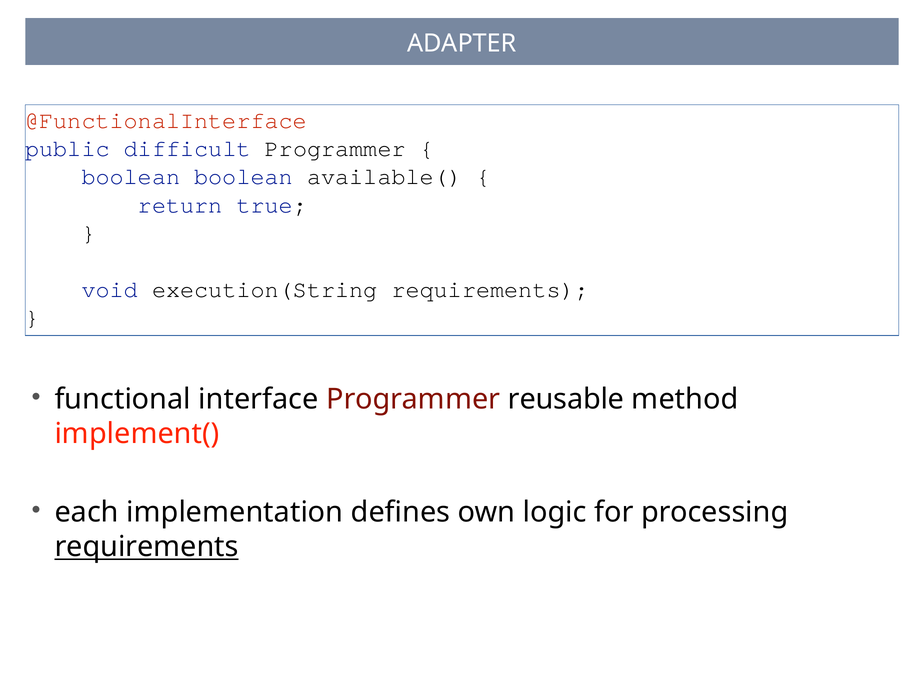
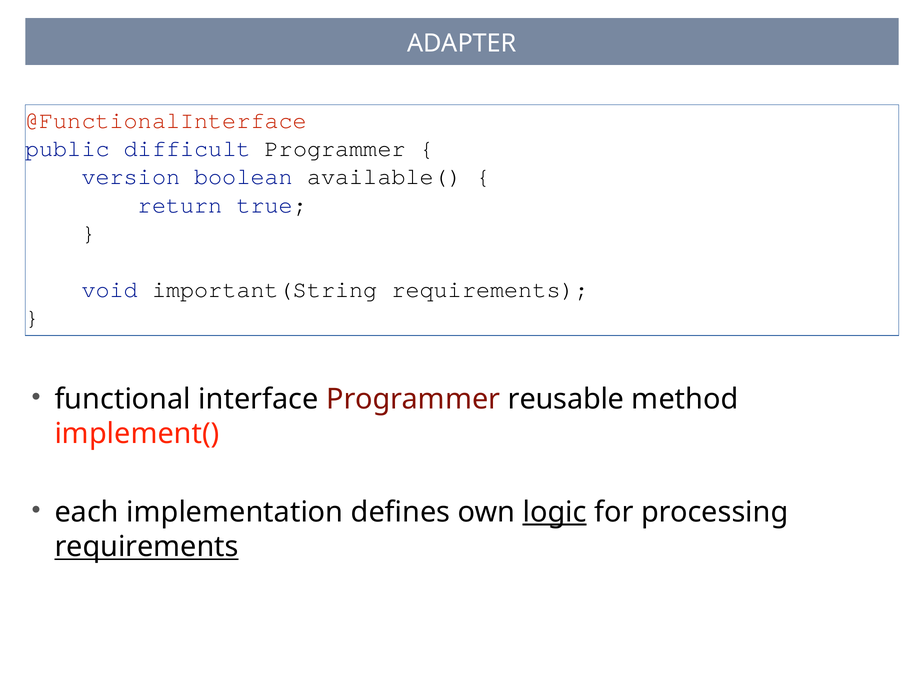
boolean at (131, 177): boolean -> version
execution(String: execution(String -> important(String
logic underline: none -> present
